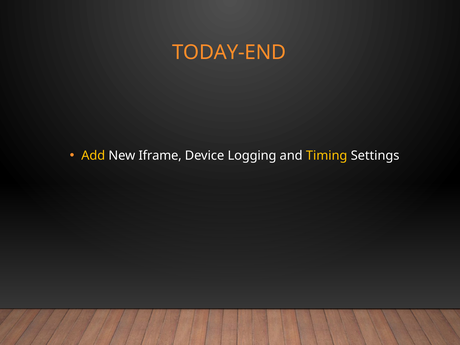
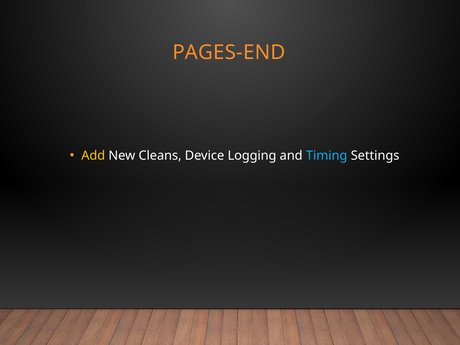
TODAY-END: TODAY-END -> PAGES-END
Iframe: Iframe -> Cleans
Timing colour: yellow -> light blue
